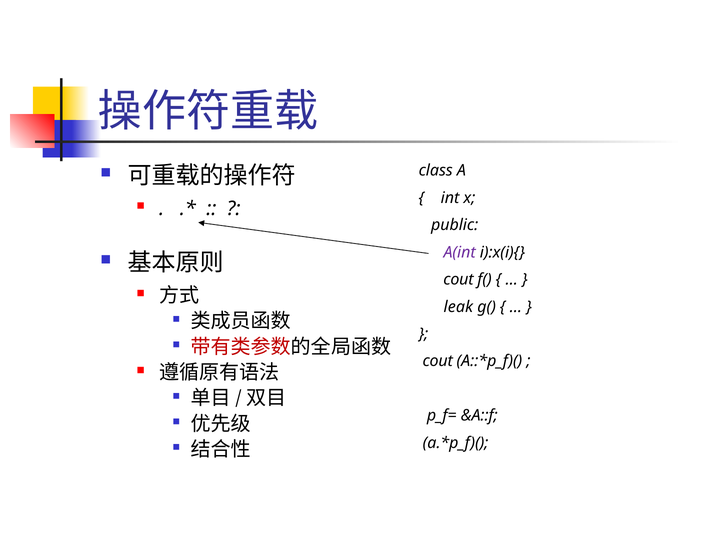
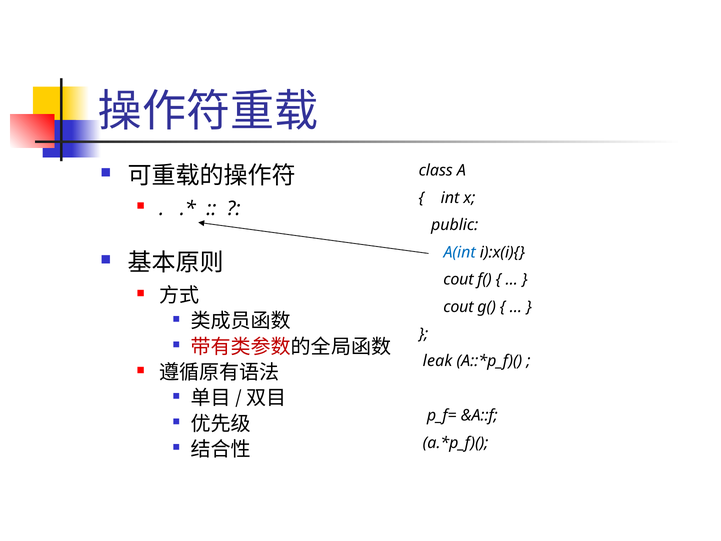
A(int colour: purple -> blue
leak at (458, 307): leak -> cout
cout at (438, 361): cout -> leak
